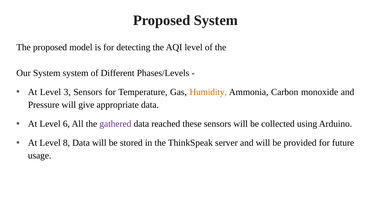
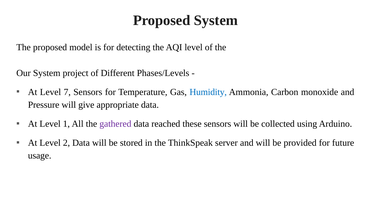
System system: system -> project
3: 3 -> 7
Humidity colour: orange -> blue
6: 6 -> 1
8: 8 -> 2
